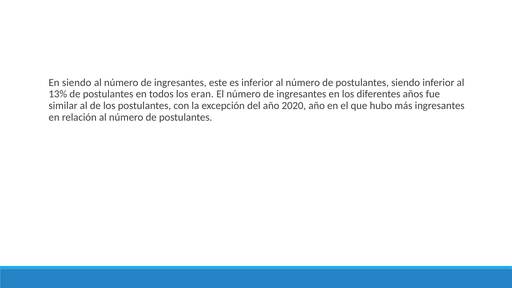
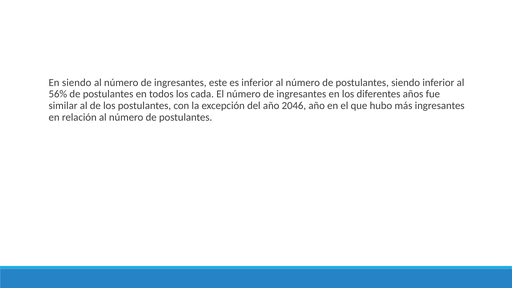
13%: 13% -> 56%
eran: eran -> cada
2020: 2020 -> 2046
